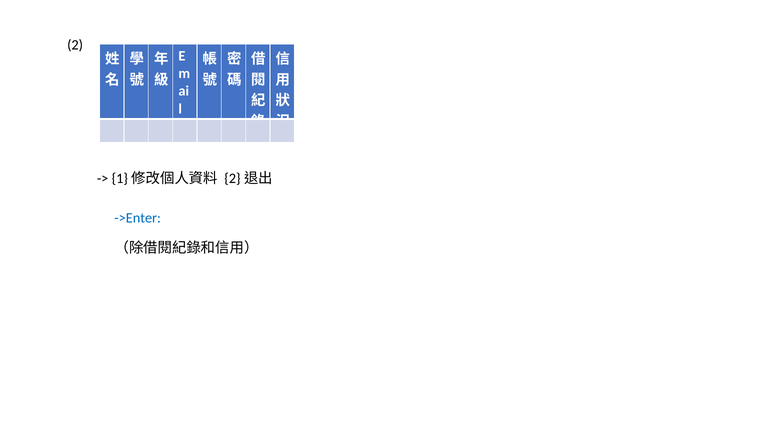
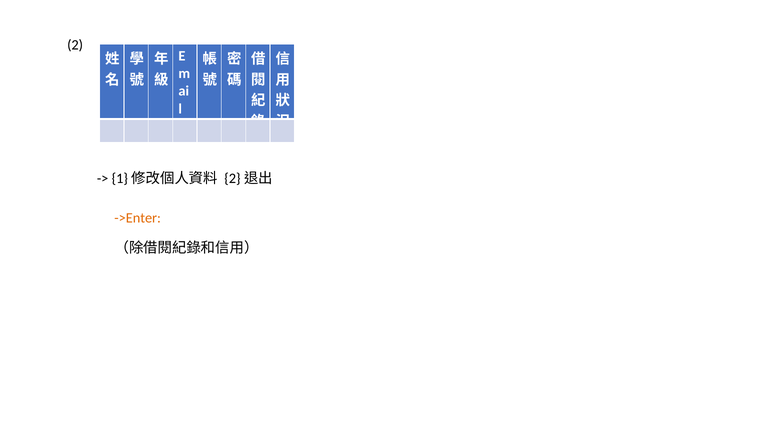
->Enter colour: blue -> orange
